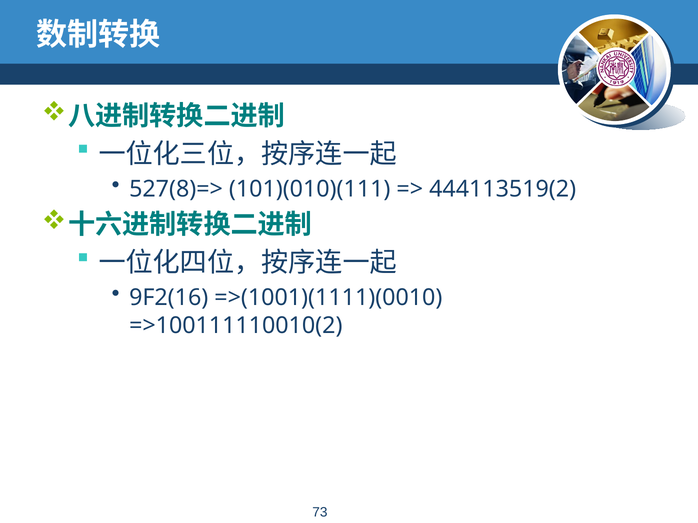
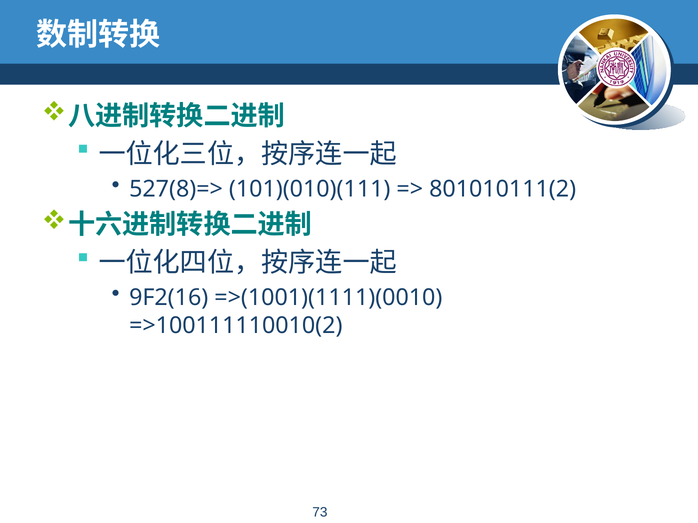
444113519(2: 444113519(2 -> 801010111(2
